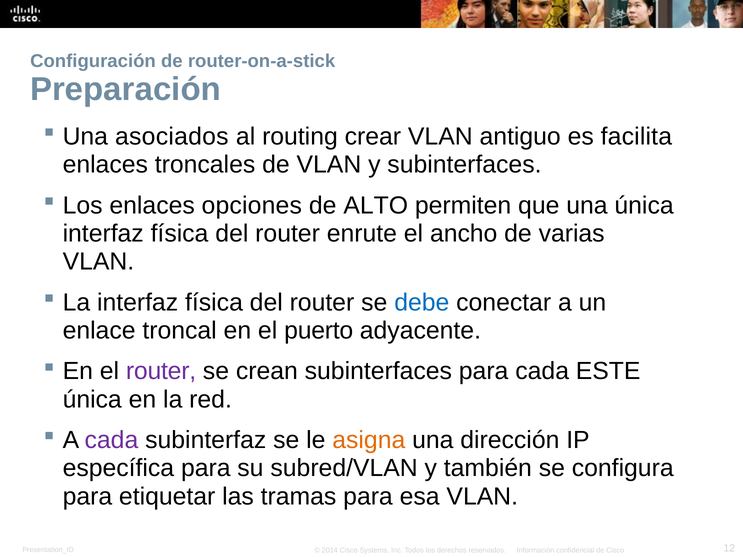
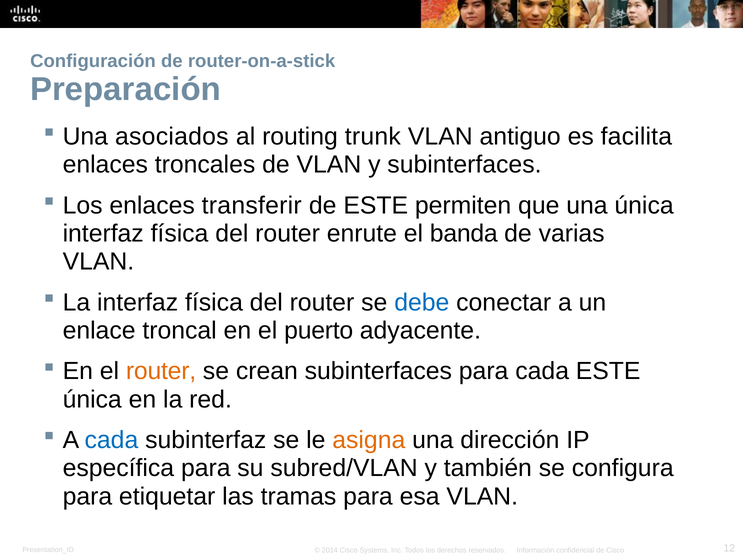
crear: crear -> trunk
opciones: opciones -> transferir
de ALTO: ALTO -> ESTE
ancho: ancho -> banda
router at (161, 371) colour: purple -> orange
cada at (111, 440) colour: purple -> blue
